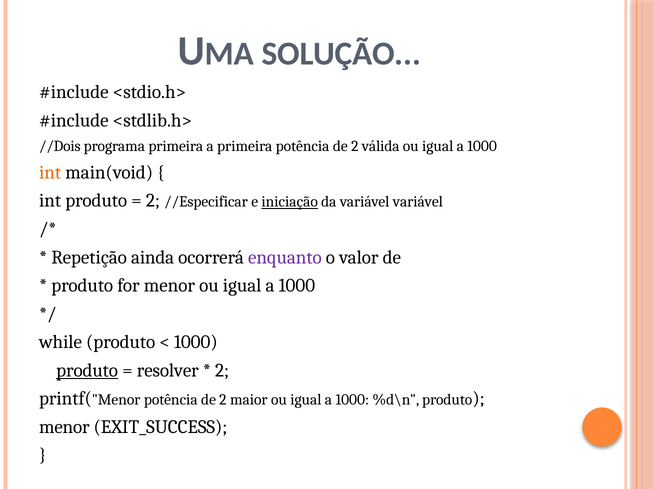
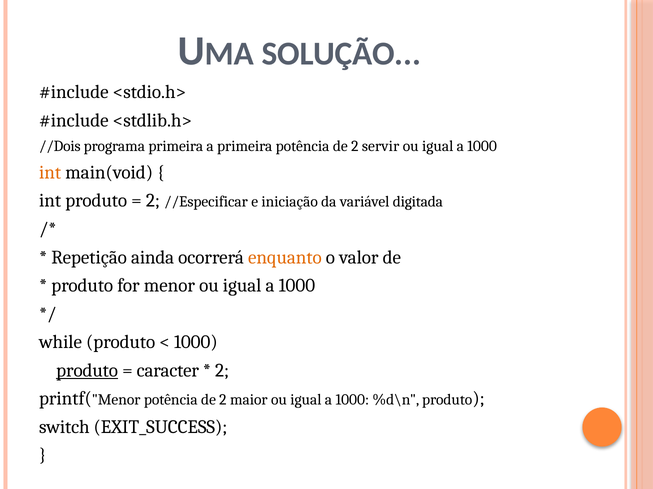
válida: válida -> servir
iniciação underline: present -> none
variável variável: variável -> digitada
enquanto colour: purple -> orange
resolver: resolver -> caracter
menor at (64, 427): menor -> switch
